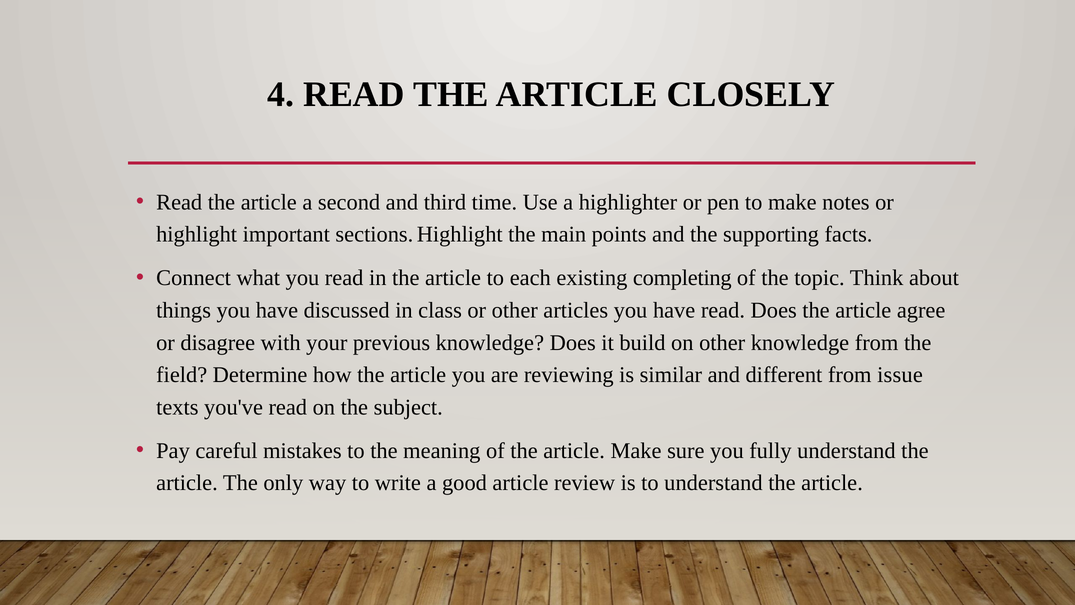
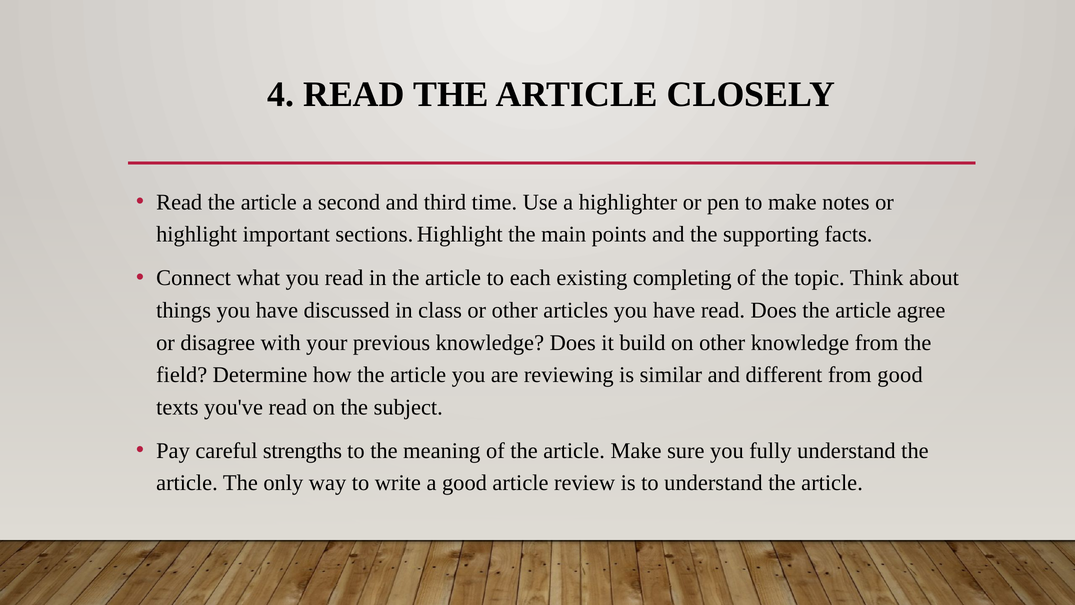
from issue: issue -> good
mistakes: mistakes -> strengths
